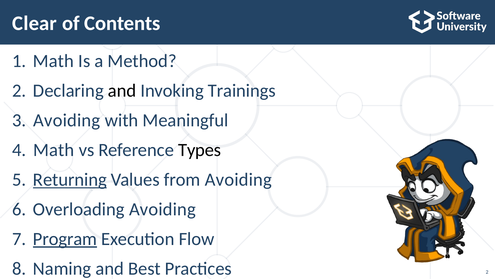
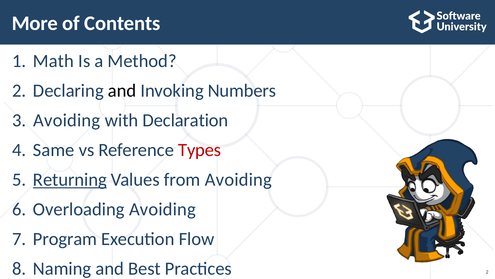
Clear: Clear -> More
Trainings: Trainings -> Numbers
Meaningful: Meaningful -> Declaration
Math at (54, 150): Math -> Same
Types colour: black -> red
Program underline: present -> none
